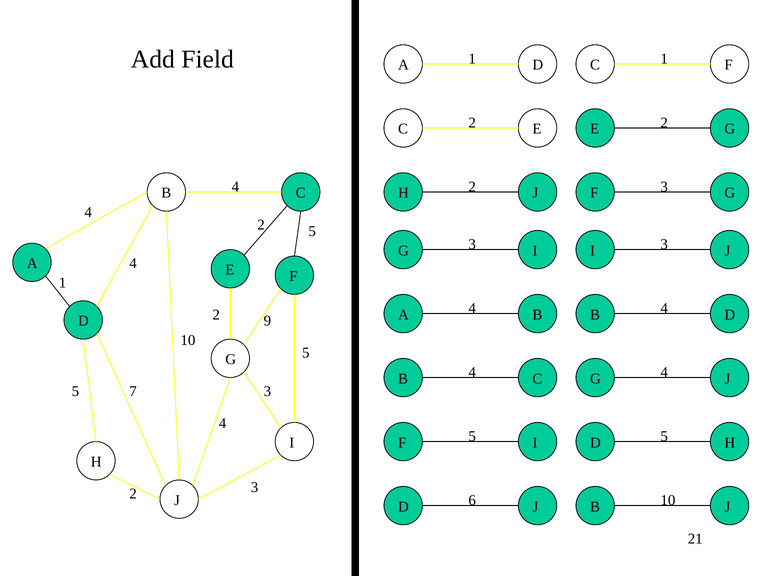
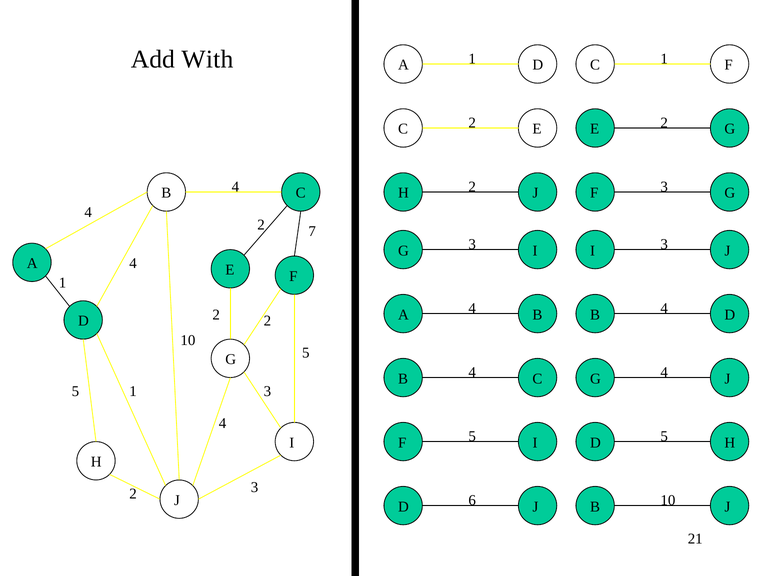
Field: Field -> With
5 at (312, 231): 5 -> 7
9 at (267, 321): 9 -> 2
5 7: 7 -> 1
